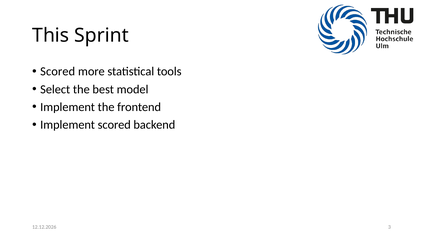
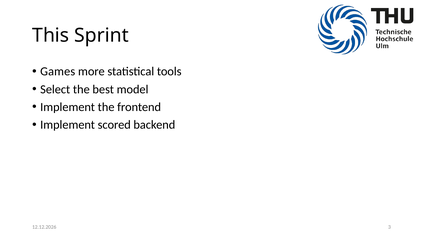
Scored at (58, 72): Scored -> Games
